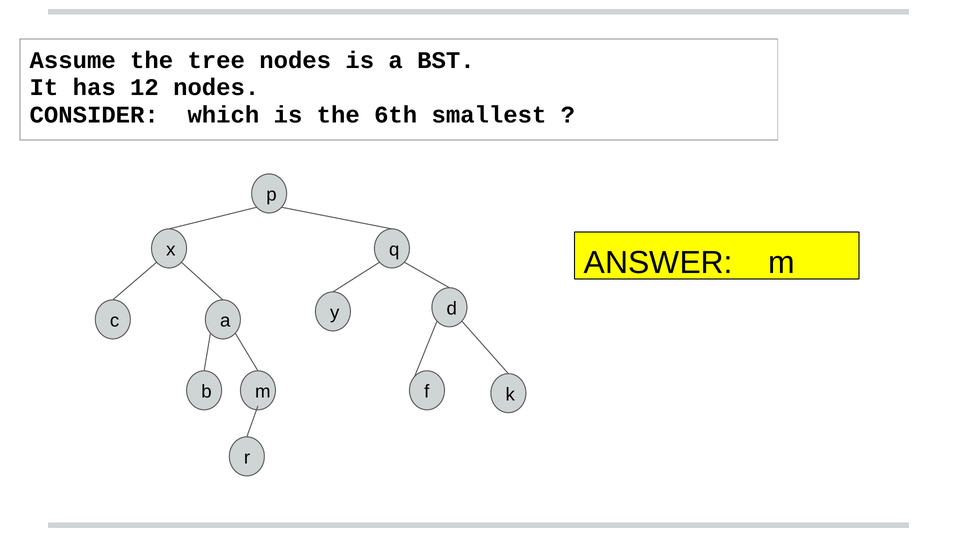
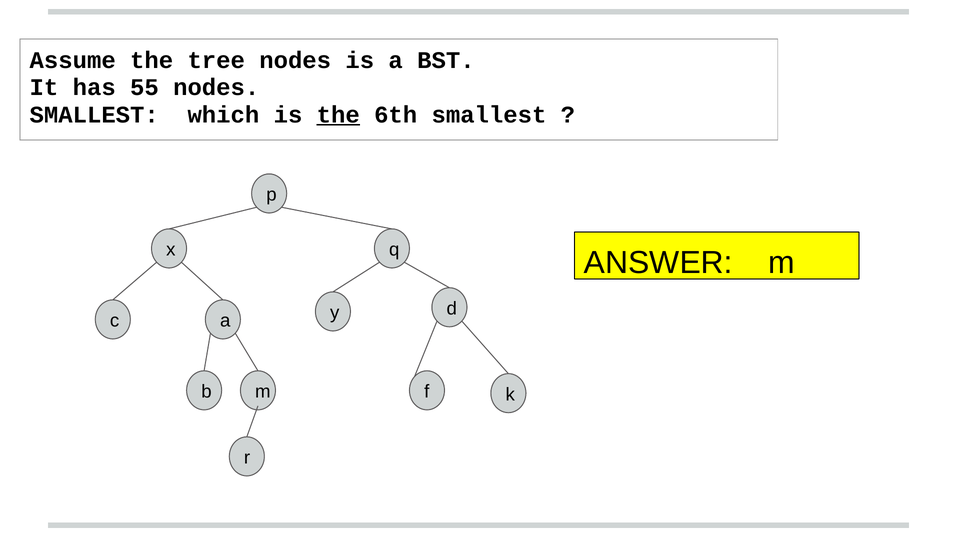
12: 12 -> 55
CONSIDER at (94, 115): CONSIDER -> SMALLEST
the at (338, 115) underline: none -> present
